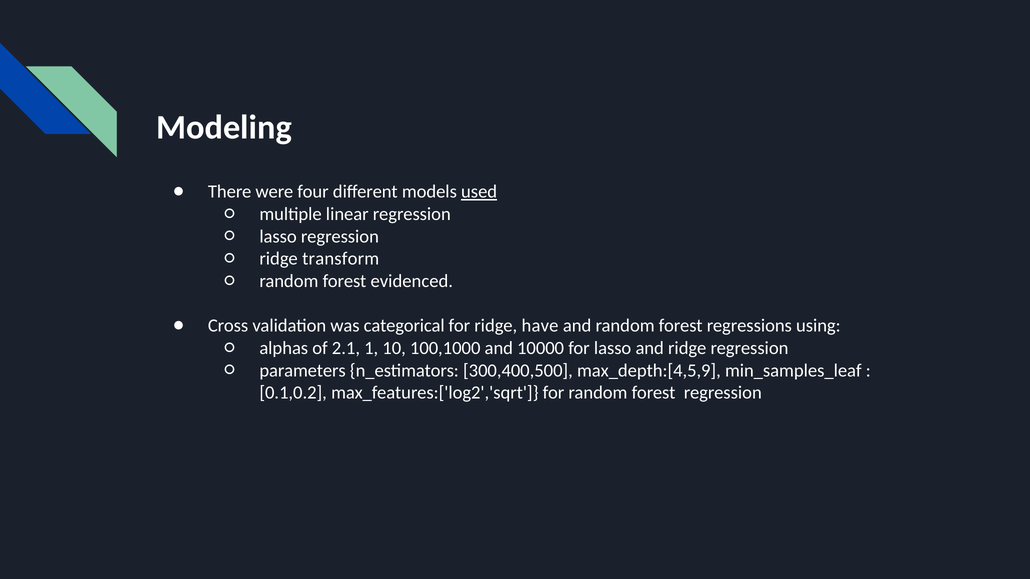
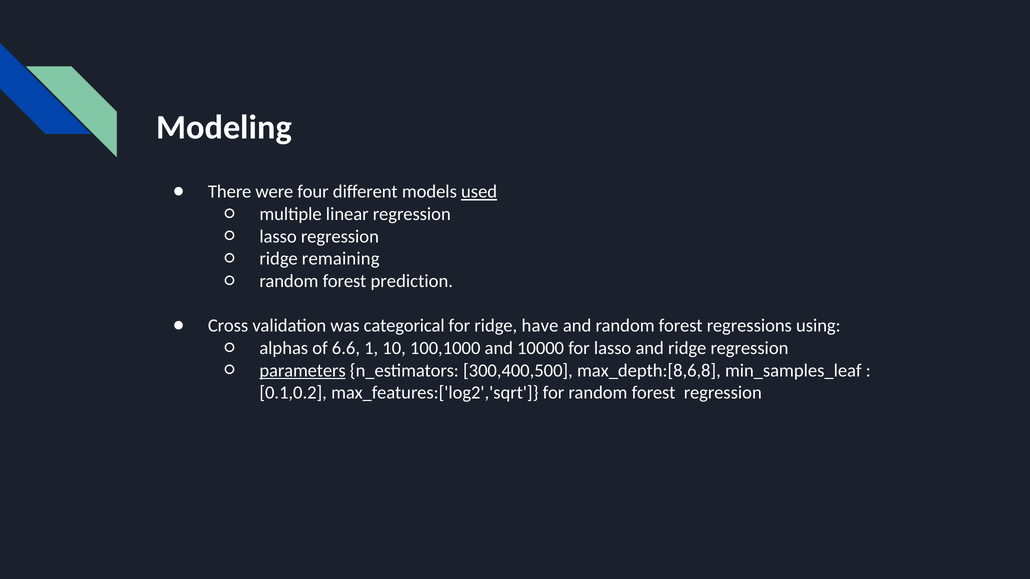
transform: transform -> remaining
evidenced: evidenced -> prediction
2.1: 2.1 -> 6.6
parameters underline: none -> present
max_depth:[4,5,9: max_depth:[4,5,9 -> max_depth:[8,6,8
